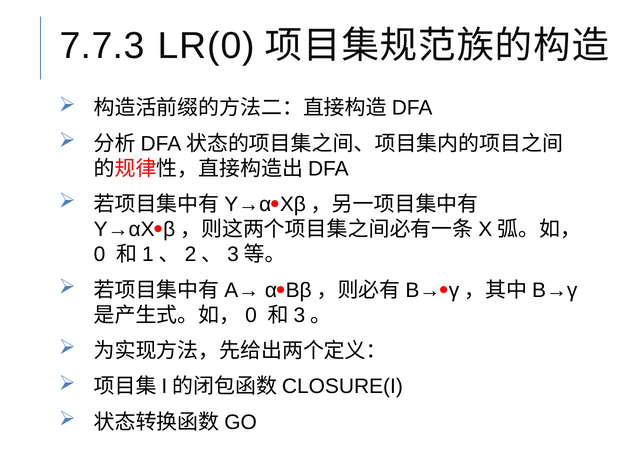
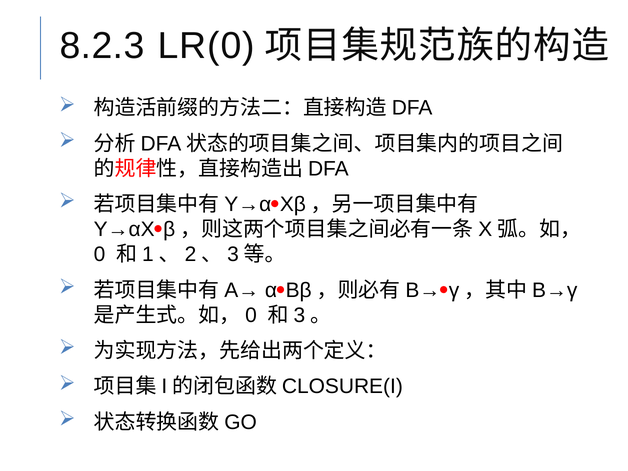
7.7.3: 7.7.3 -> 8.2.3
